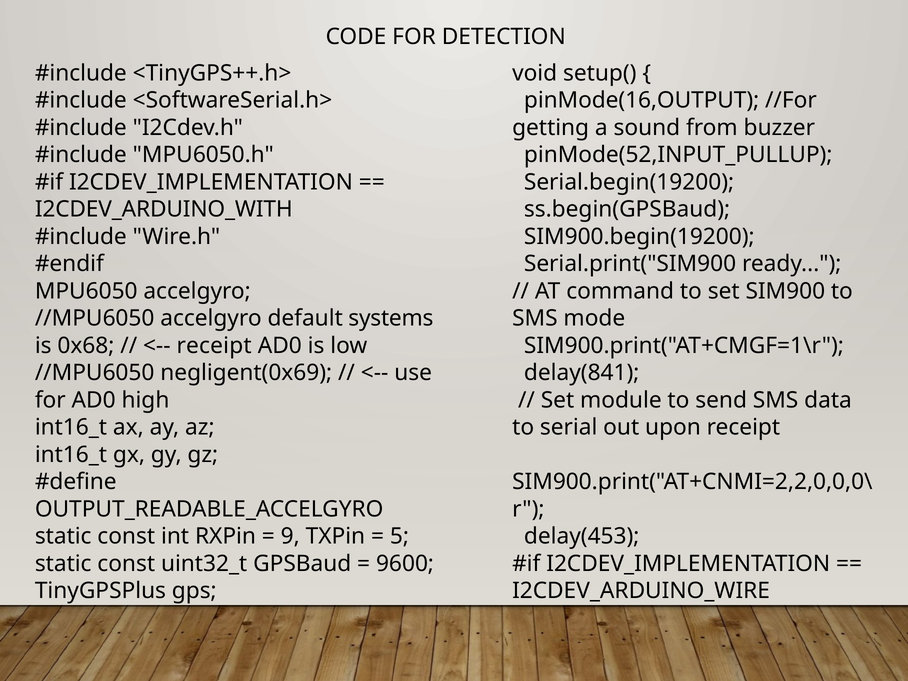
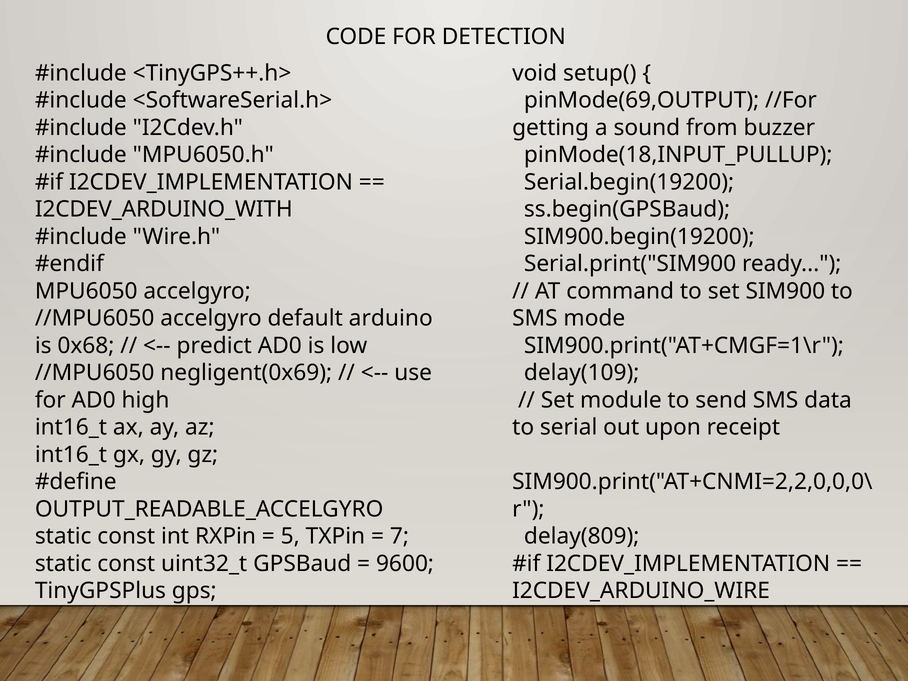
pinMode(16,OUTPUT: pinMode(16,OUTPUT -> pinMode(69,OUTPUT
pinMode(52,INPUT_PULLUP: pinMode(52,INPUT_PULLUP -> pinMode(18,INPUT_PULLUP
systems: systems -> arduino
receipt at (214, 346): receipt -> predict
delay(841: delay(841 -> delay(109
9: 9 -> 5
5: 5 -> 7
delay(453: delay(453 -> delay(809
